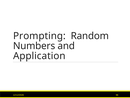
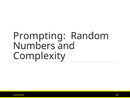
Application: Application -> Complexity
